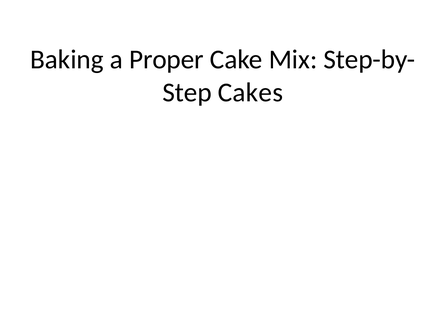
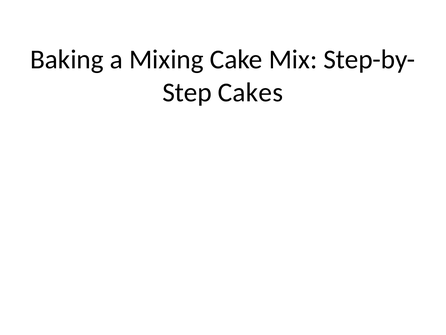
Proper: Proper -> Mixing
